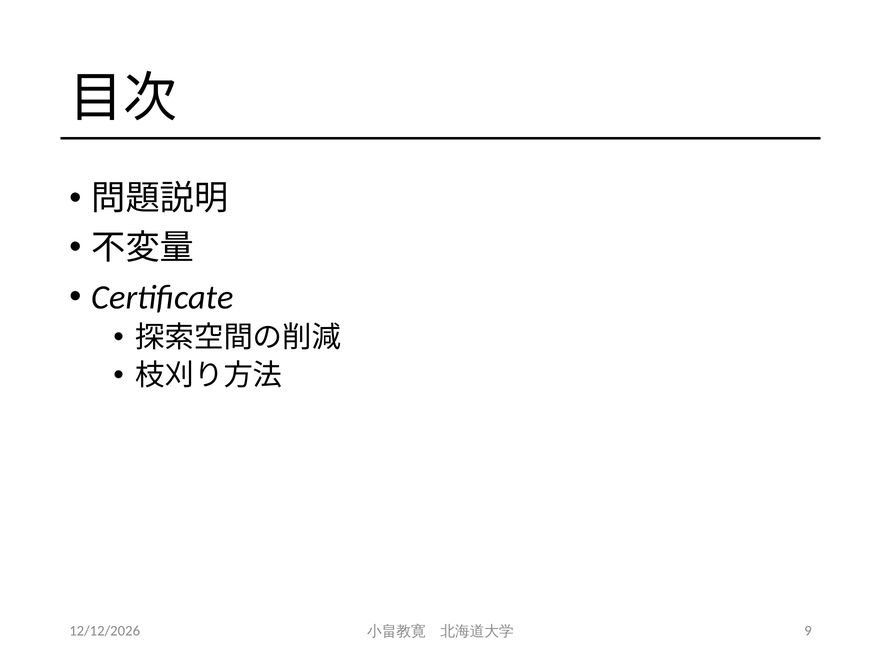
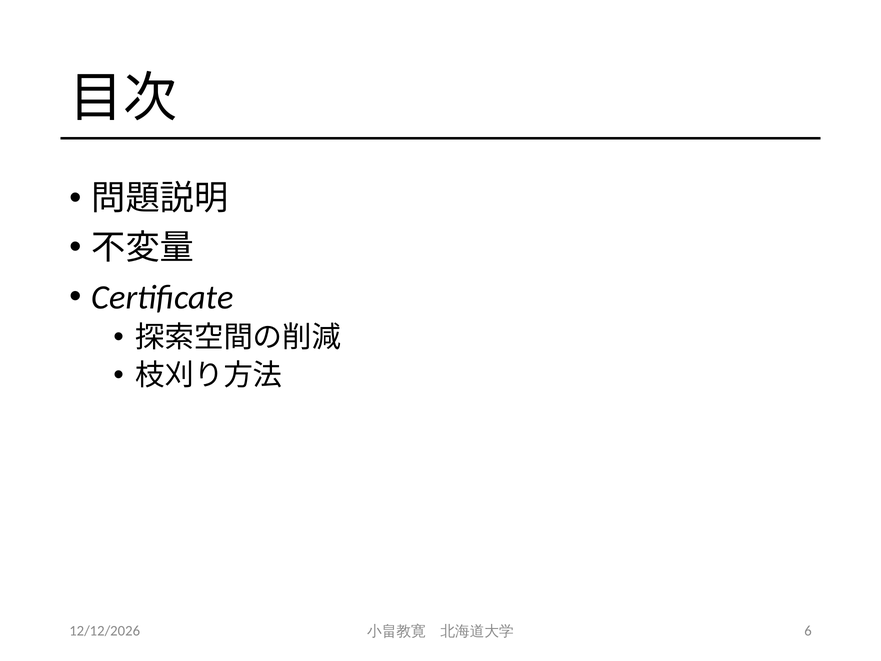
9: 9 -> 6
